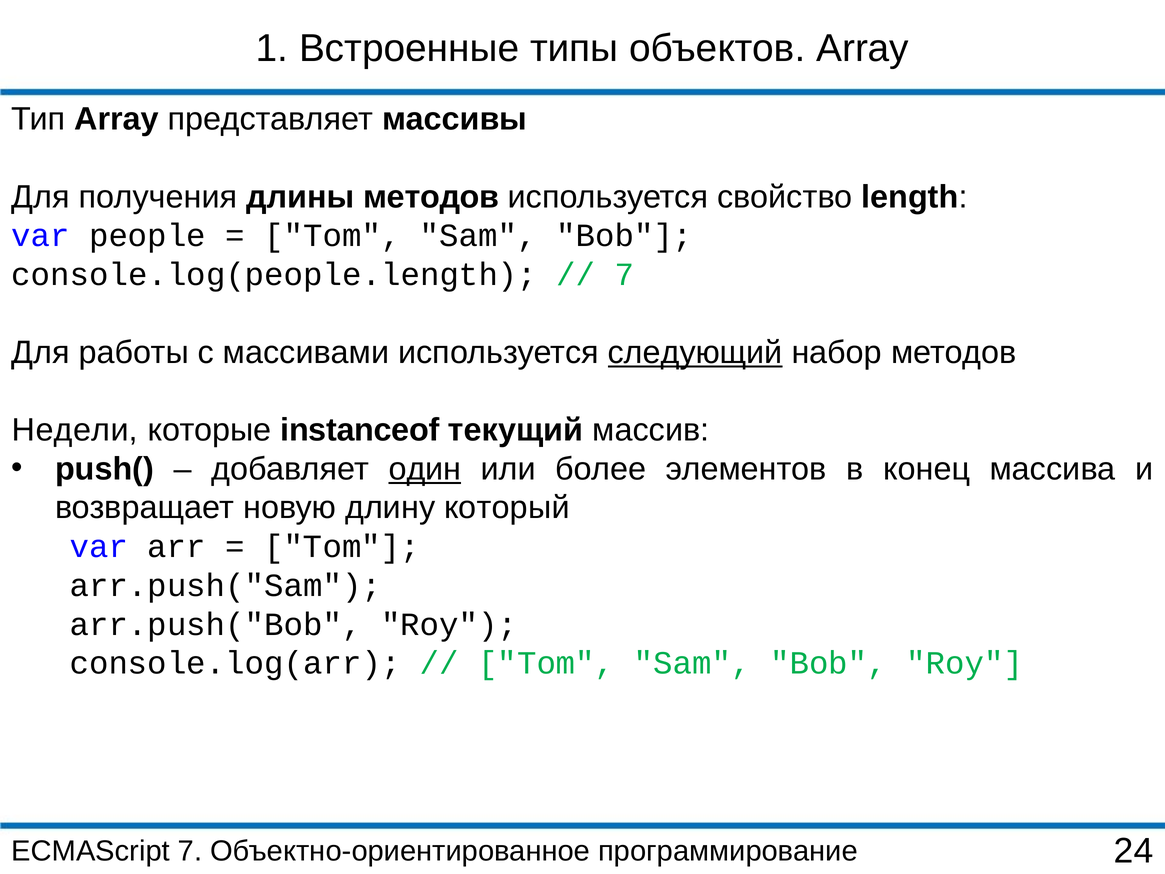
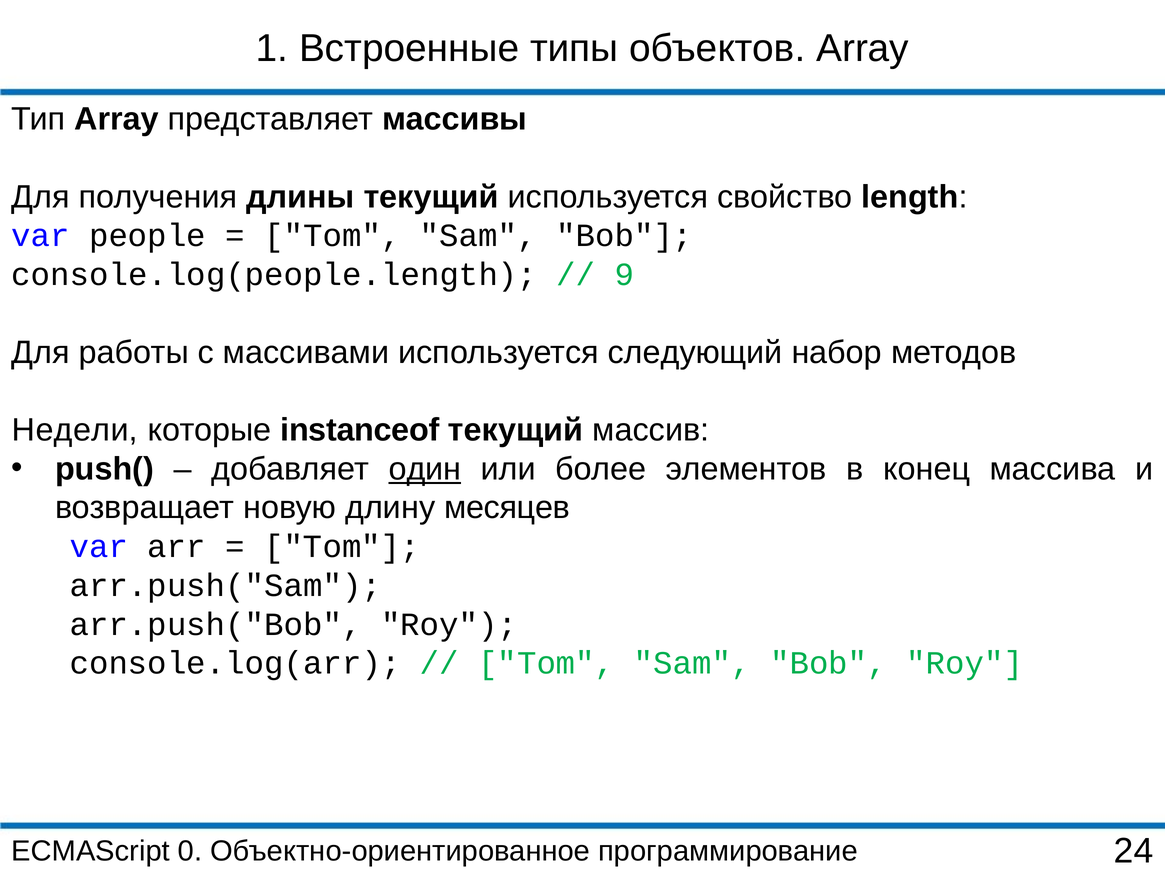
длины методов: методов -> текущий
7 at (624, 275): 7 -> 9
следующий underline: present -> none
который: который -> месяцев
ECMAScript 7: 7 -> 0
